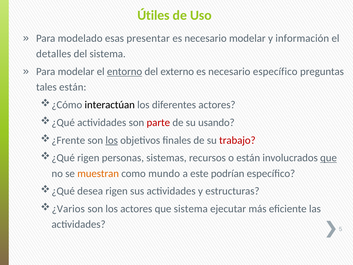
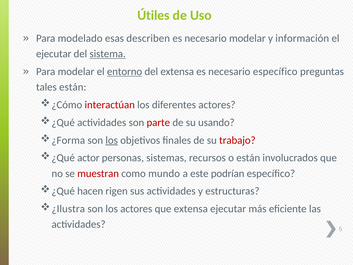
presentar: presentar -> describen
detalles at (54, 54): detalles -> ejecutar
sistema at (108, 54) underline: none -> present
del externo: externo -> extensa
interactúan colour: black -> red
¿Frente: ¿Frente -> ¿Forma
¿Qué rigen: rigen -> actor
que at (329, 158) underline: present -> none
muestran colour: orange -> red
desea: desea -> hacen
¿Varios: ¿Varios -> ¿Ilustra
que sistema: sistema -> extensa
